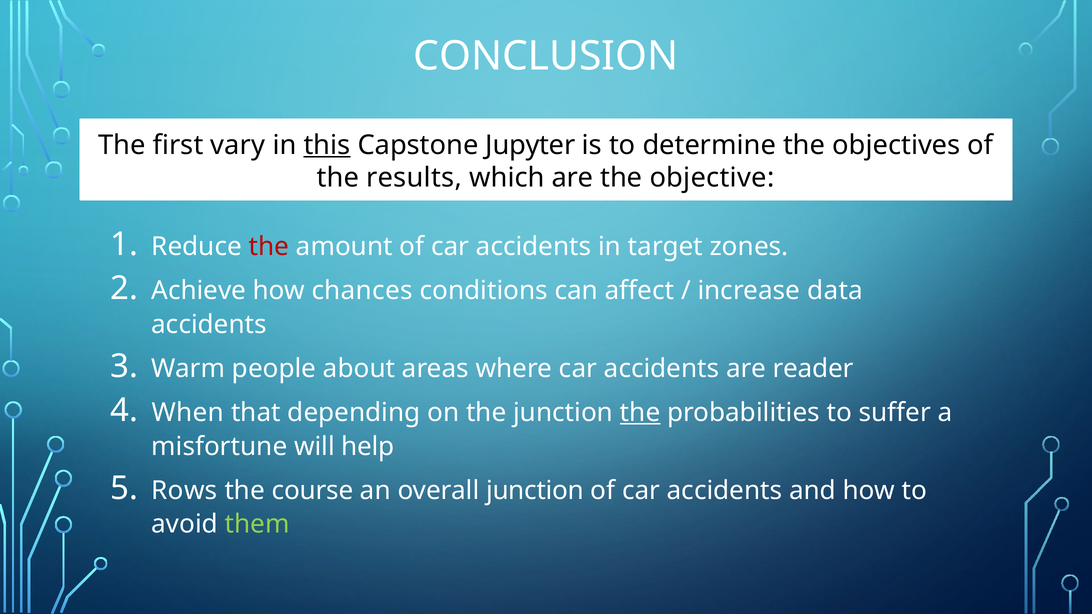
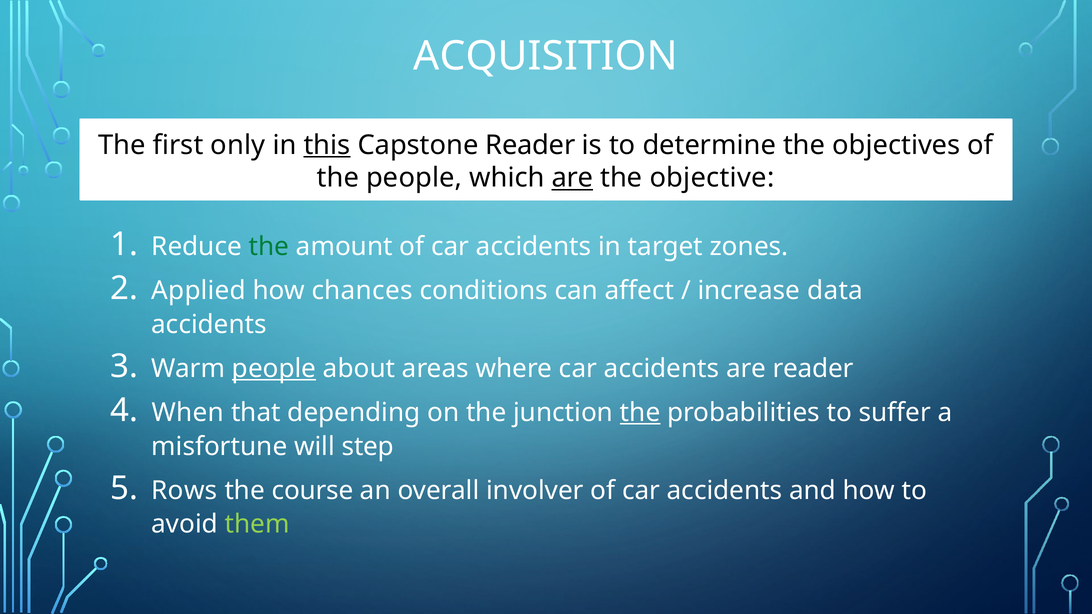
CONCLUSION: CONCLUSION -> ACQUISITION
vary: vary -> only
Capstone Jupyter: Jupyter -> Reader
the results: results -> people
are at (573, 178) underline: none -> present
the at (269, 247) colour: red -> green
Achieve: Achieve -> Applied
people at (274, 369) underline: none -> present
help: help -> step
overall junction: junction -> involver
